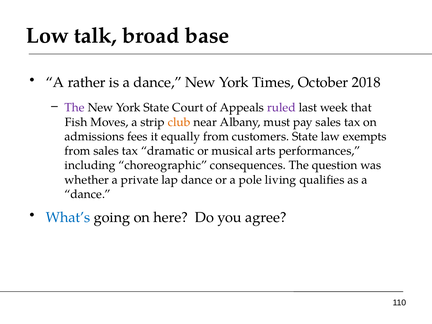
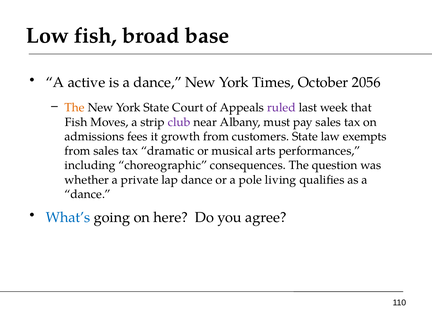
Low talk: talk -> fish
rather: rather -> active
2018: 2018 -> 2056
The at (75, 108) colour: purple -> orange
club colour: orange -> purple
equally: equally -> growth
